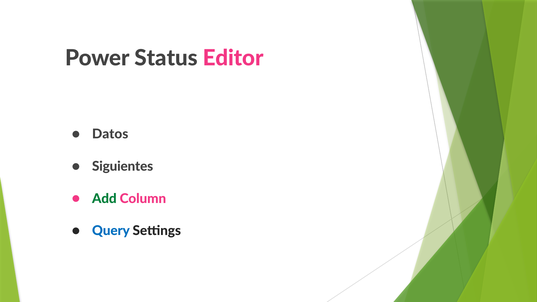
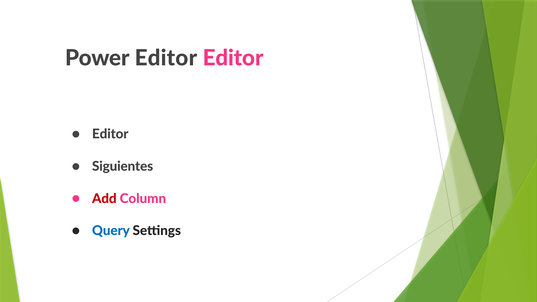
Power Status: Status -> Editor
Datos at (110, 134): Datos -> Editor
Add colour: green -> red
